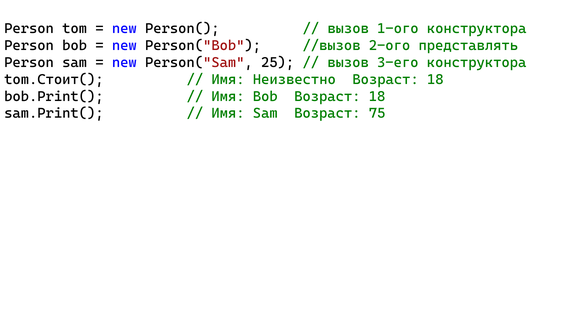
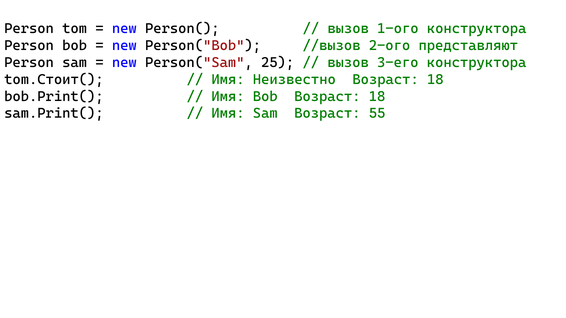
представлять: представлять -> представляют
75: 75 -> 55
